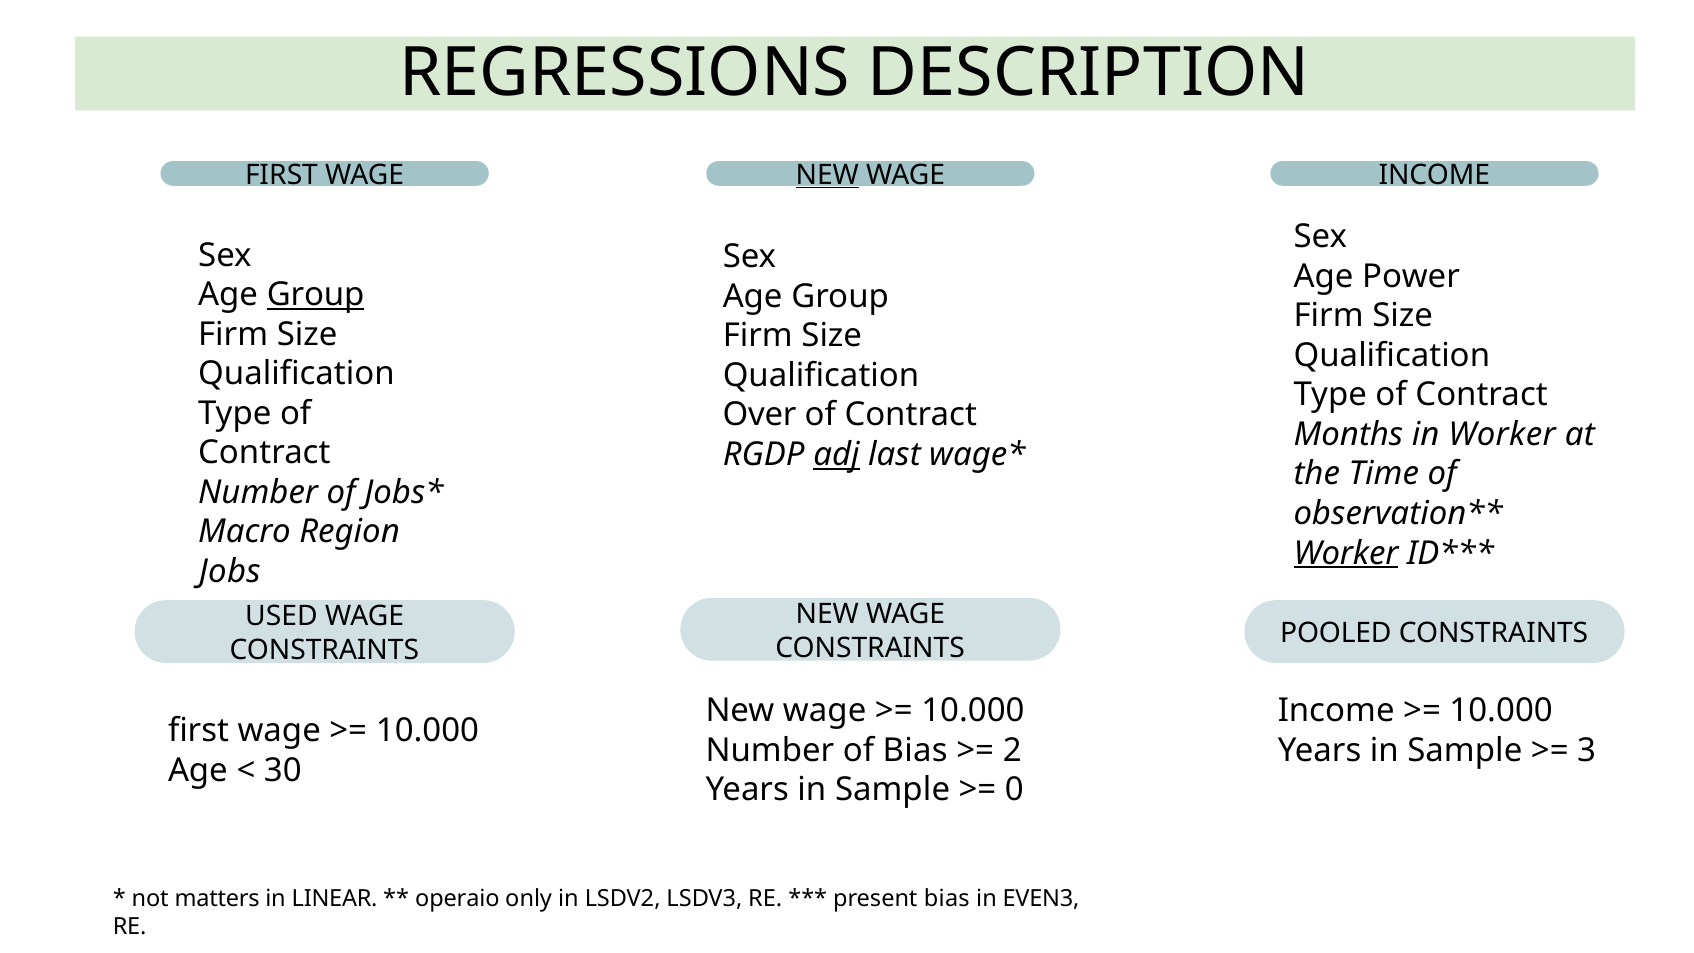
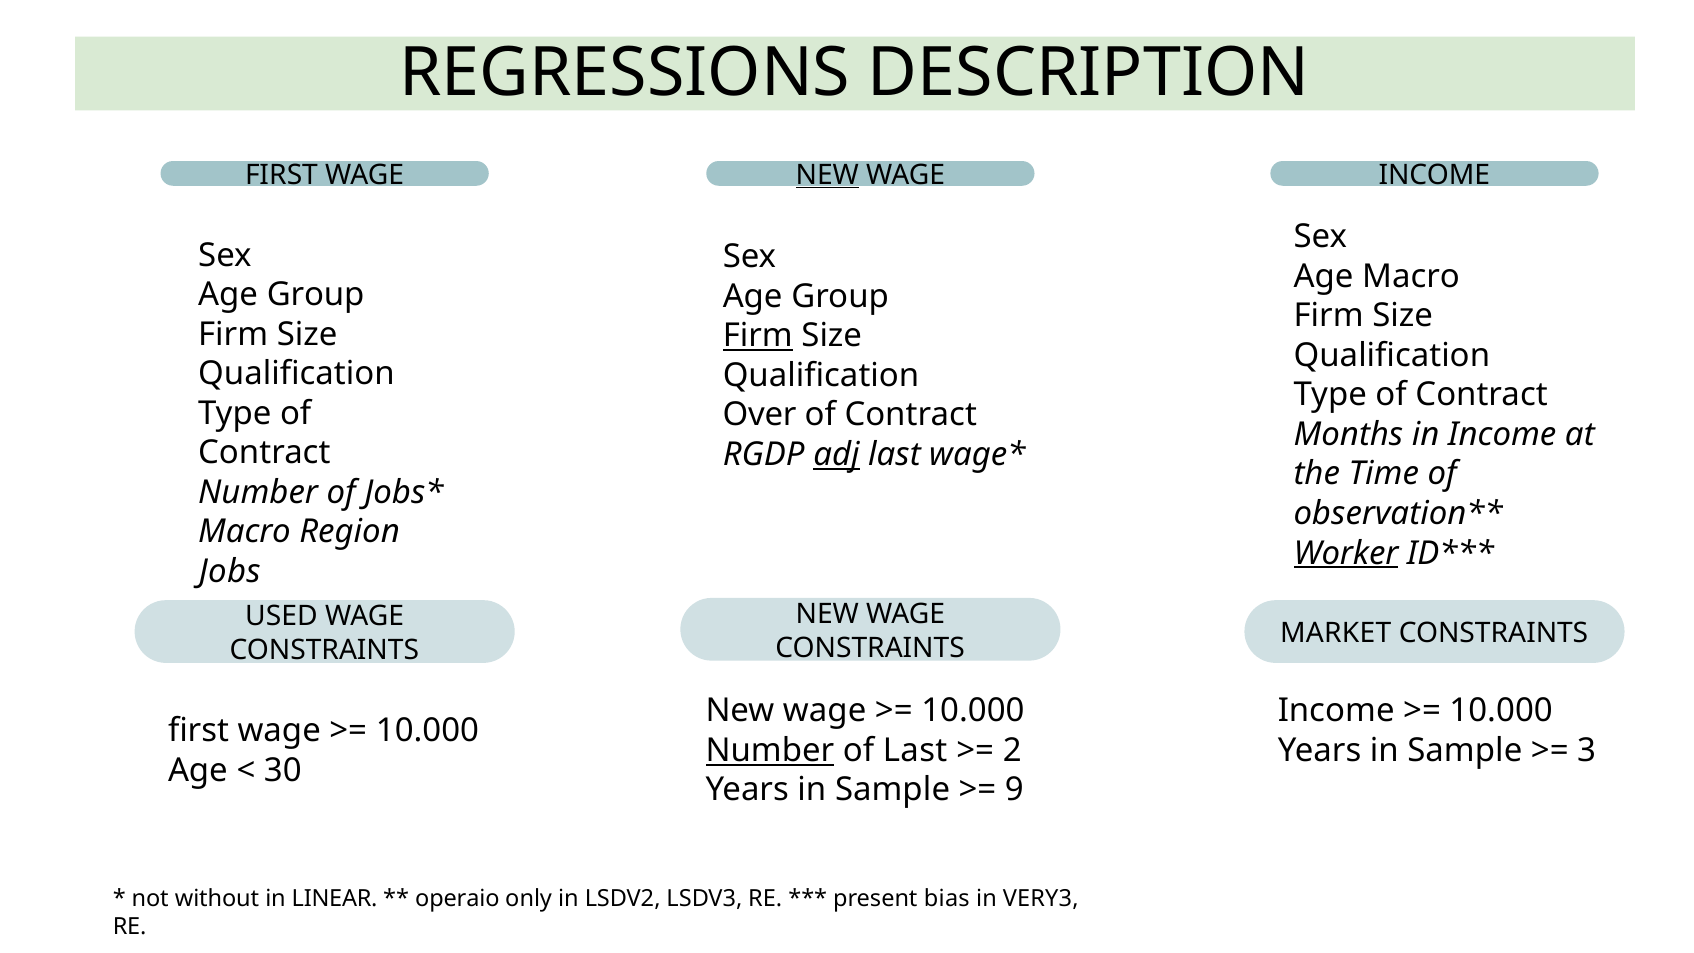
Age Power: Power -> Macro
Group at (316, 295) underline: present -> none
Firm at (758, 336) underline: none -> present
in Worker: Worker -> Income
POOLED: POOLED -> MARKET
Number at (770, 750) underline: none -> present
of Bias: Bias -> Last
0: 0 -> 9
matters: matters -> without
EVEN3: EVEN3 -> VERY3
